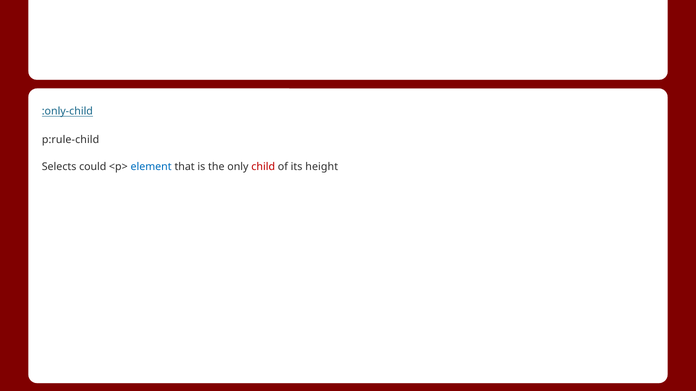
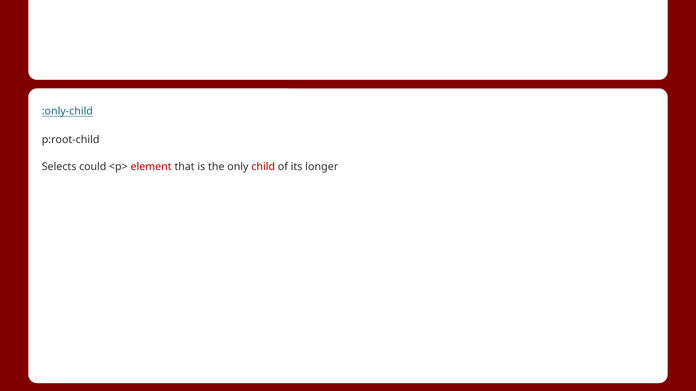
p:rule-child: p:rule-child -> p:root-child
element colour: blue -> red
height: height -> longer
